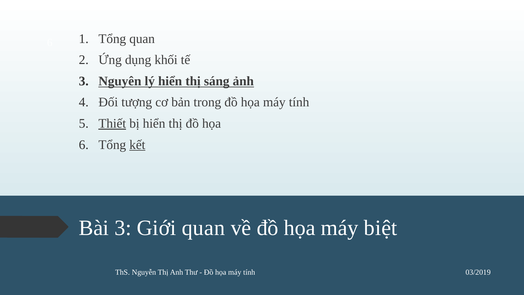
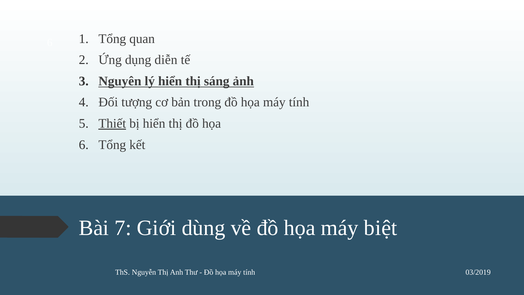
khối: khối -> diễn
kết underline: present -> none
Bài 3: 3 -> 7
Giới quan: quan -> dùng
